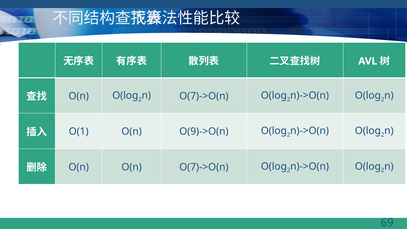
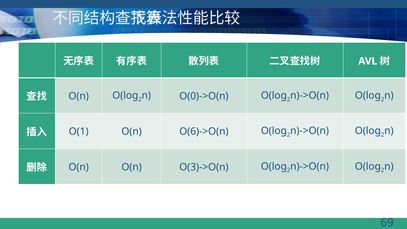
O(7)->O(n at (204, 96): O(7)->O(n -> O(0)->O(n
O(9)->O(n: O(9)->O(n -> O(6)->O(n
O(n O(7)->O(n: O(7)->O(n -> O(3)->O(n
